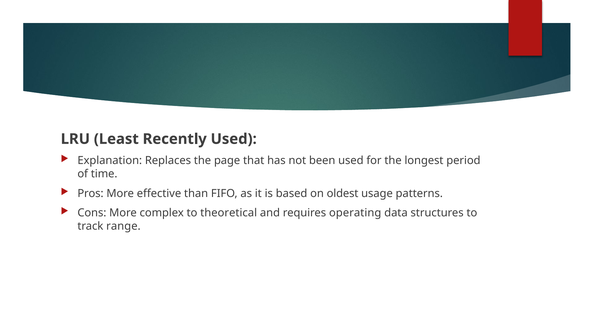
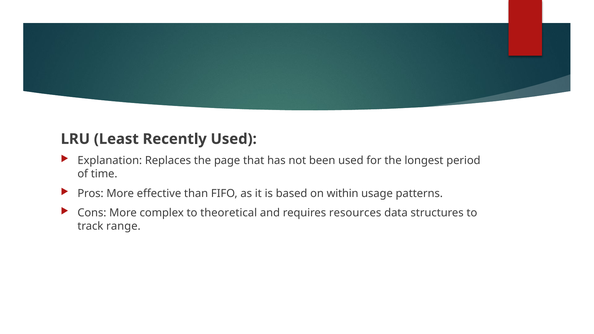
oldest: oldest -> within
operating: operating -> resources
